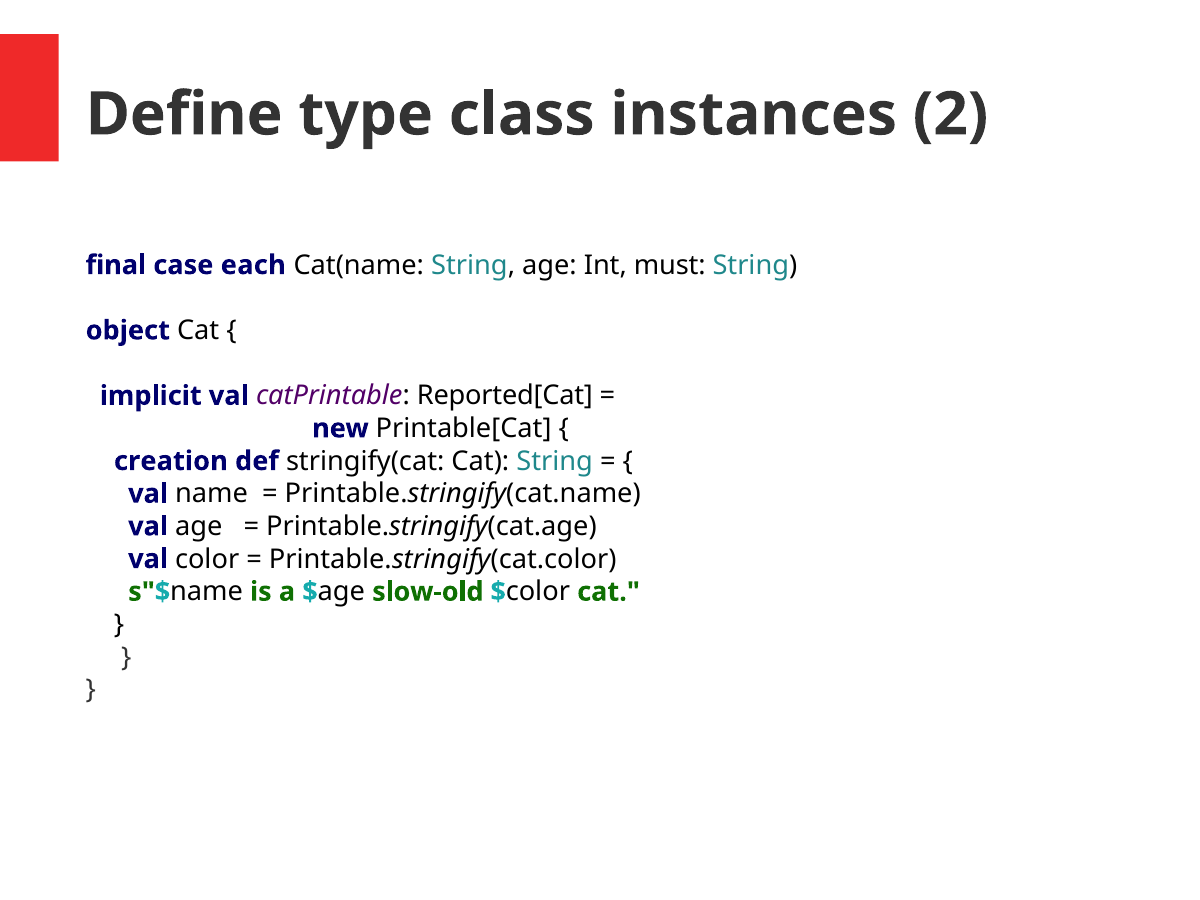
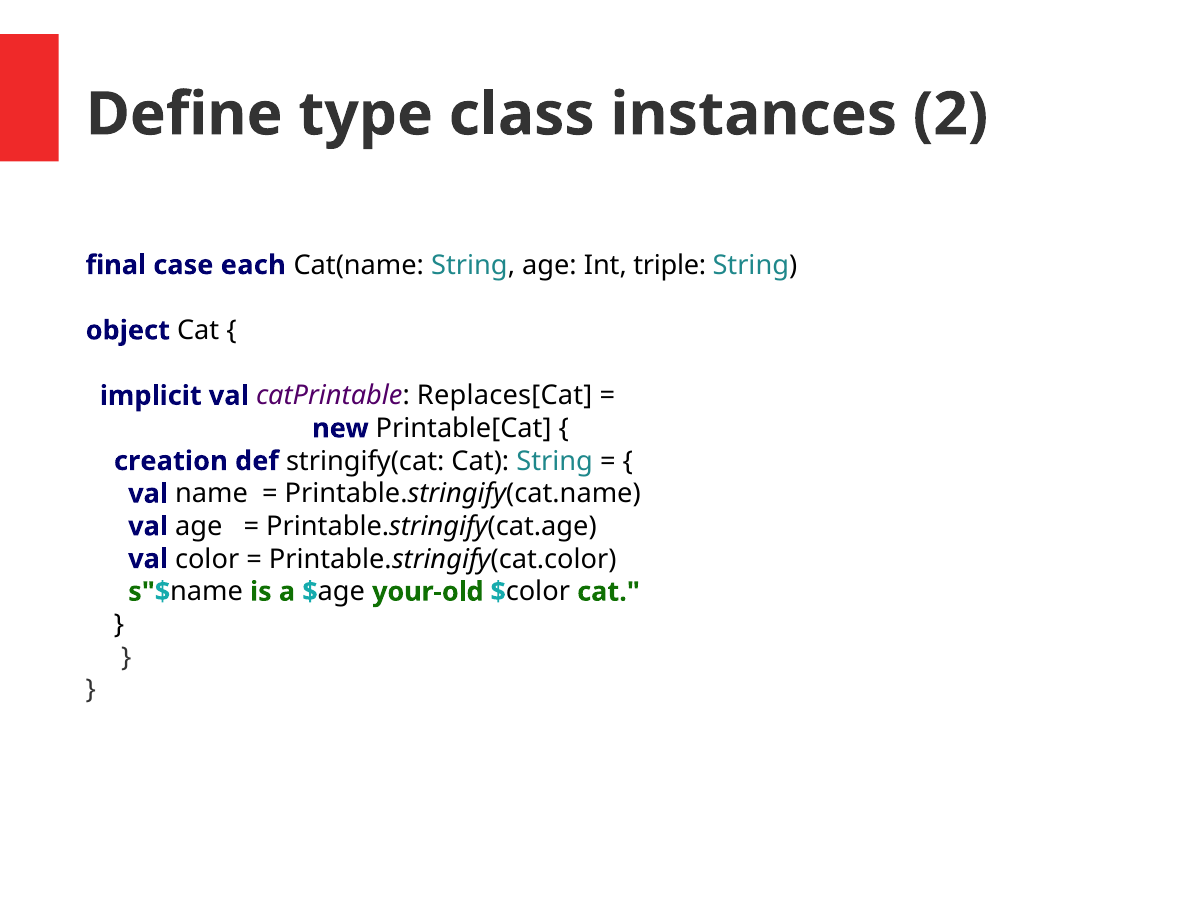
must: must -> triple
Reported[Cat: Reported[Cat -> Replaces[Cat
slow-old: slow-old -> your-old
